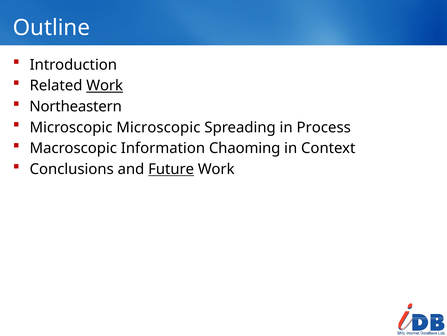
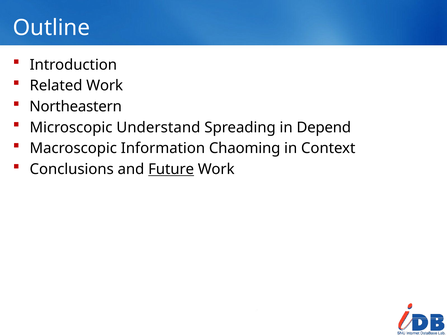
Work at (105, 85) underline: present -> none
Microscopic Microscopic: Microscopic -> Understand
Process: Process -> Depend
